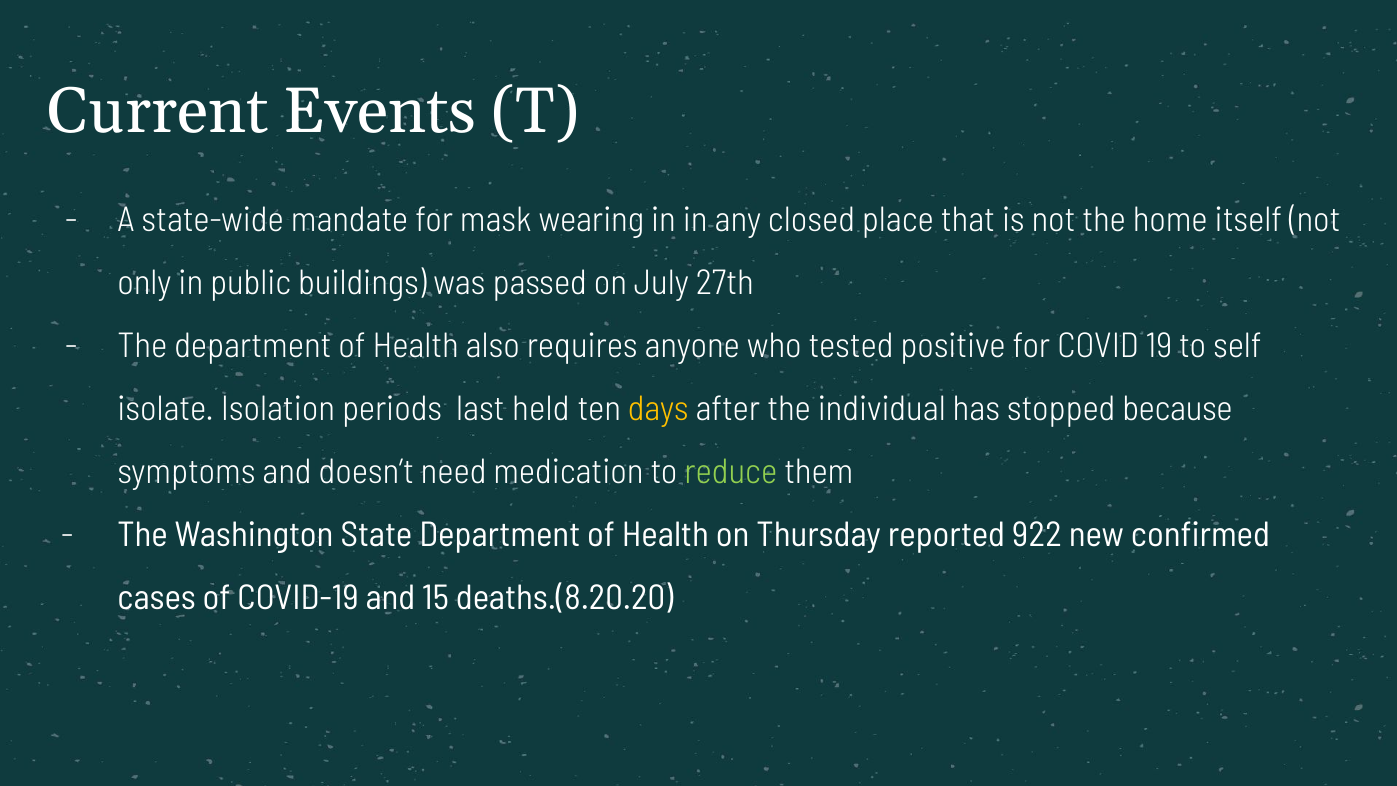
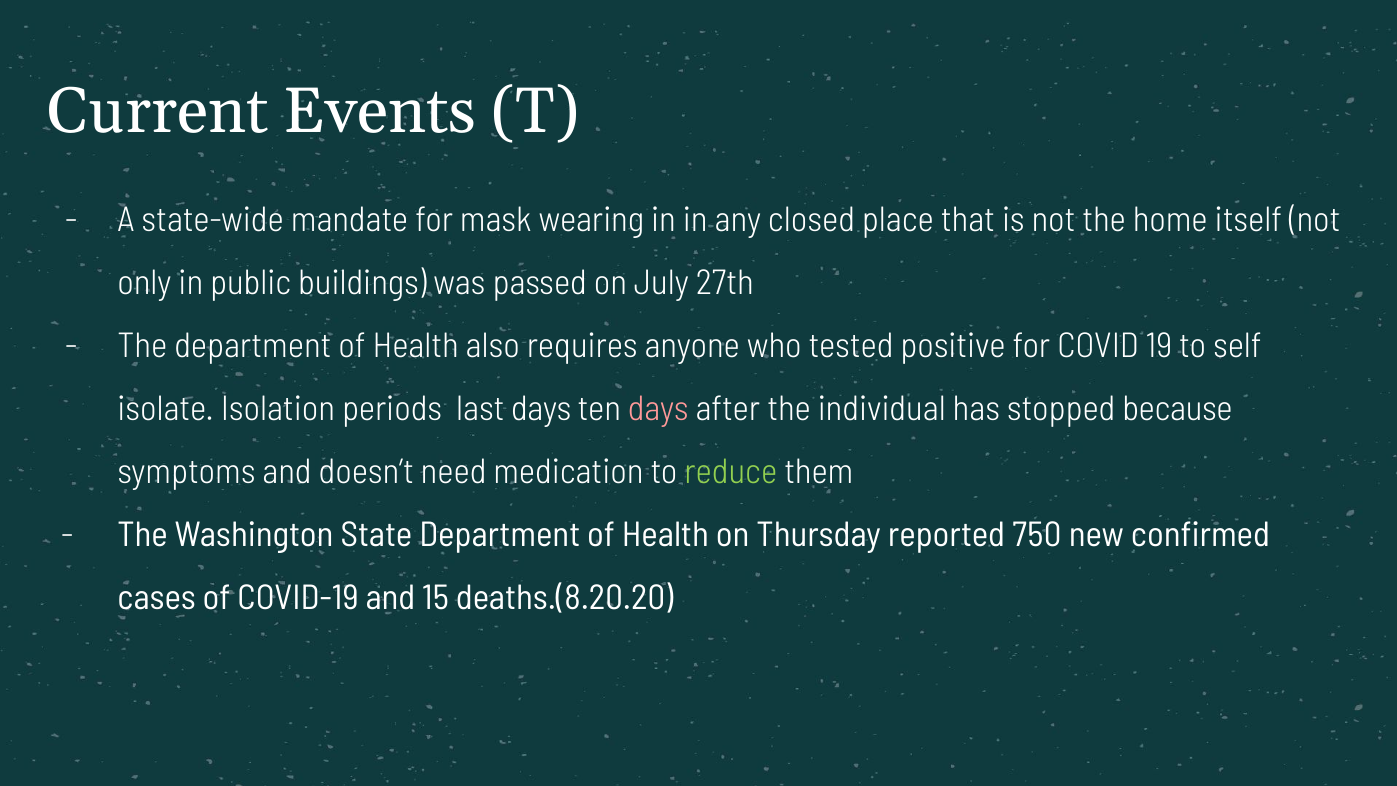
last held: held -> days
days at (658, 409) colour: yellow -> pink
922: 922 -> 750
